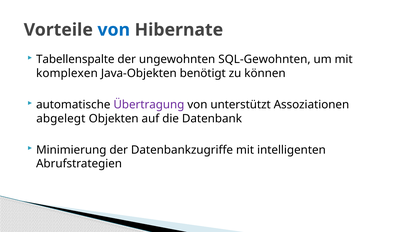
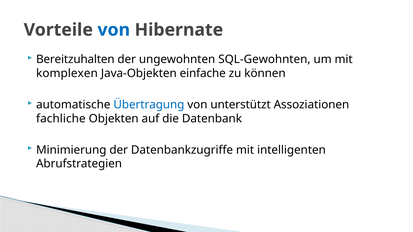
Tabellenspalte: Tabellenspalte -> Bereitzuhalten
benötigt: benötigt -> einfache
Übertragung colour: purple -> blue
abgelegt: abgelegt -> fachliche
